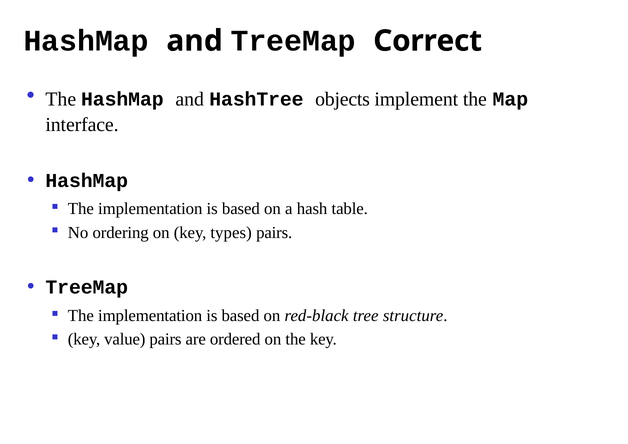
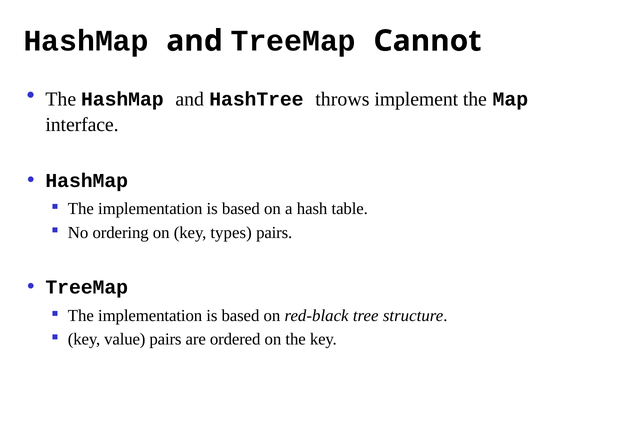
Correct: Correct -> Cannot
objects: objects -> throws
